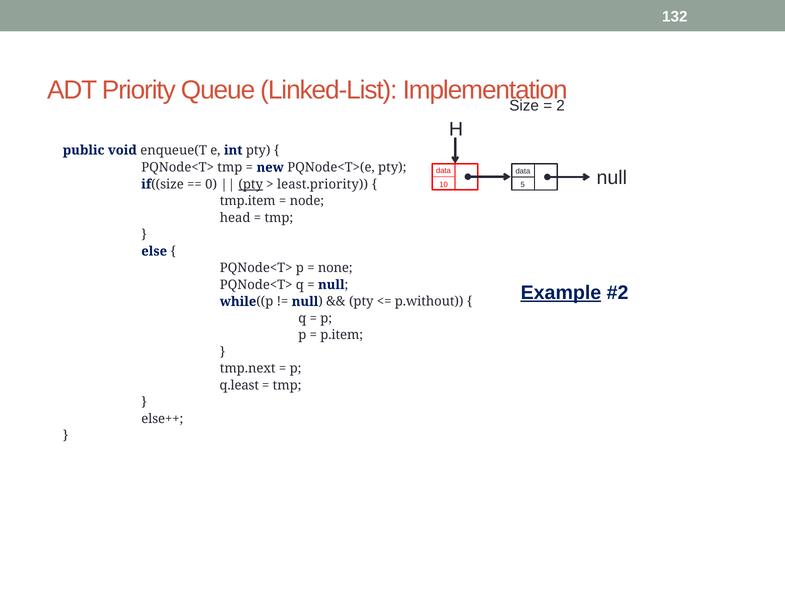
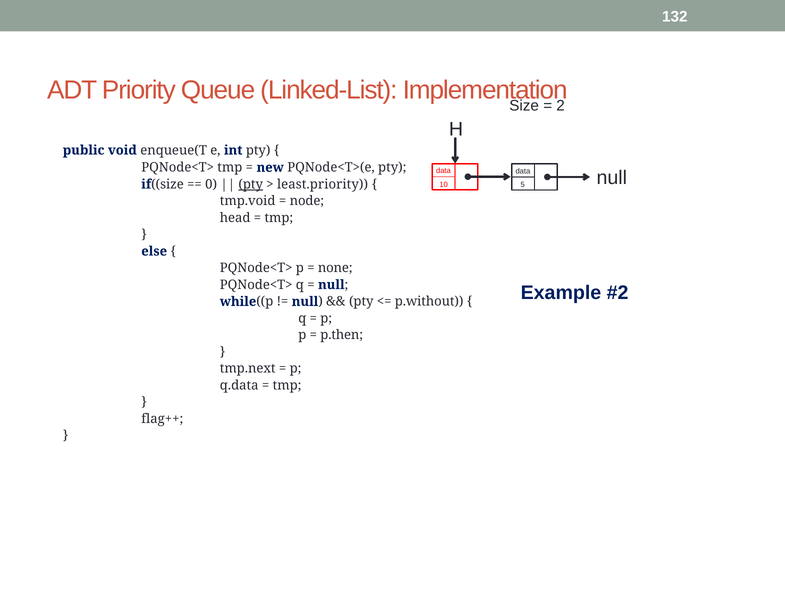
tmp.item: tmp.item -> tmp.void
Example underline: present -> none
p.item: p.item -> p.then
q.least: q.least -> q.data
else++: else++ -> flag++
